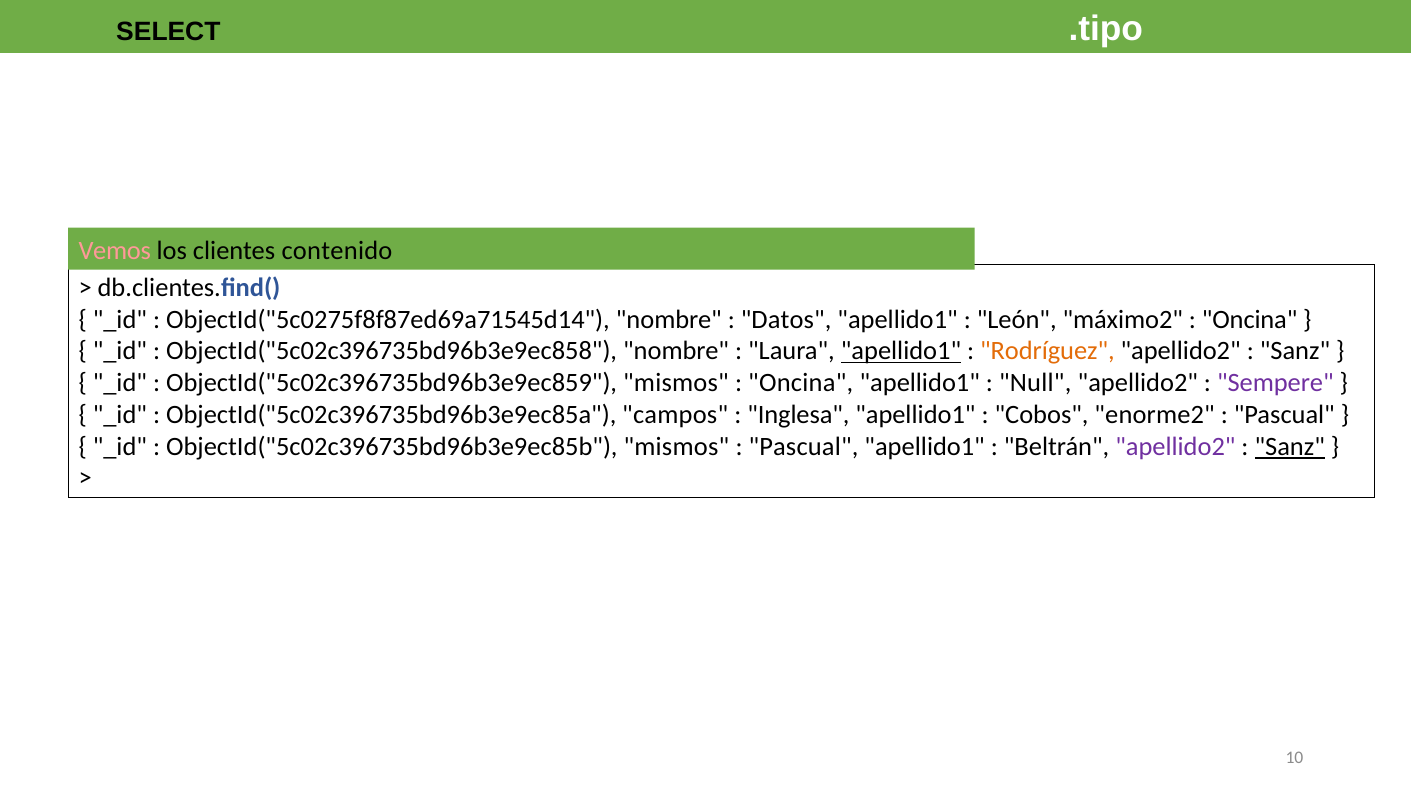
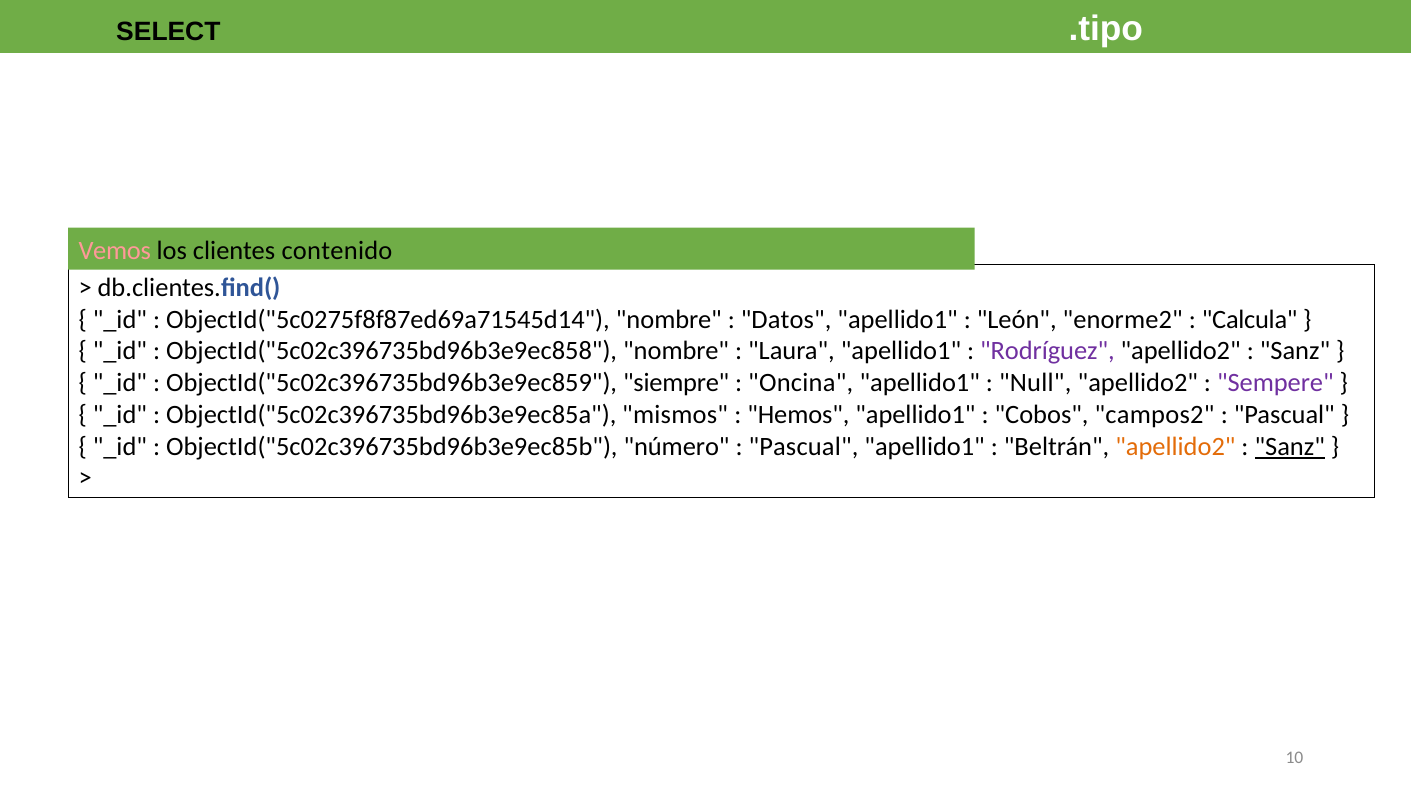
máximo2: máximo2 -> enorme2
Oncina at (1250, 319): Oncina -> Calcula
apellido1 at (901, 351) underline: present -> none
Rodríguez colour: orange -> purple
ObjectId("5c02c396735bd96b3e9ec859 mismos: mismos -> siempre
campos: campos -> mismos
Inglesa: Inglesa -> Hemos
enorme2: enorme2 -> campos2
ObjectId("5c02c396735bd96b3e9ec85b mismos: mismos -> número
apellido2 at (1175, 446) colour: purple -> orange
